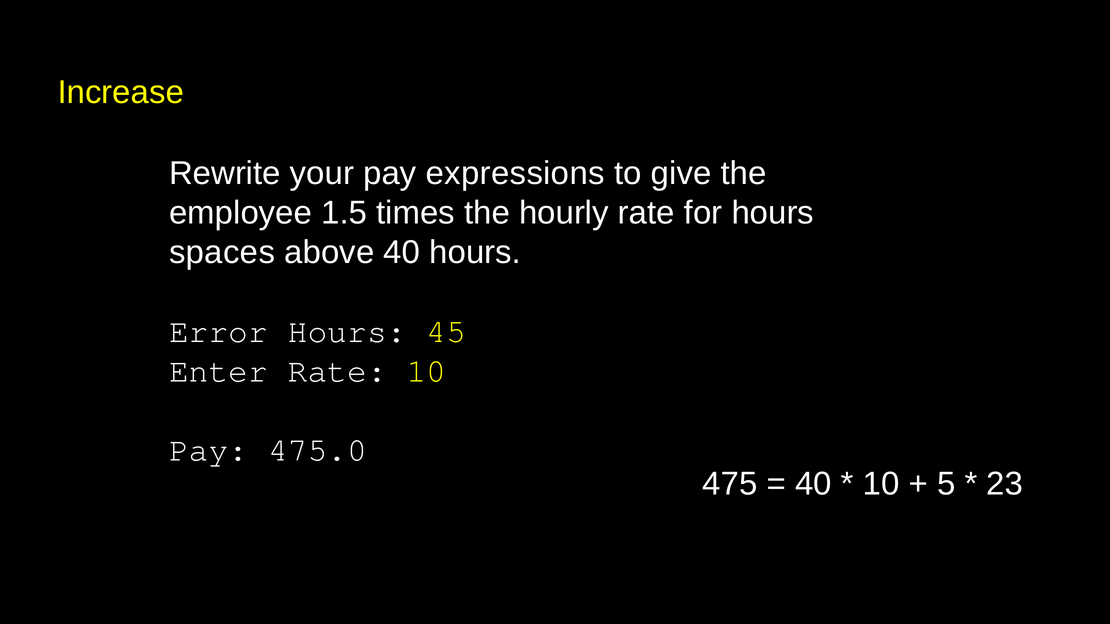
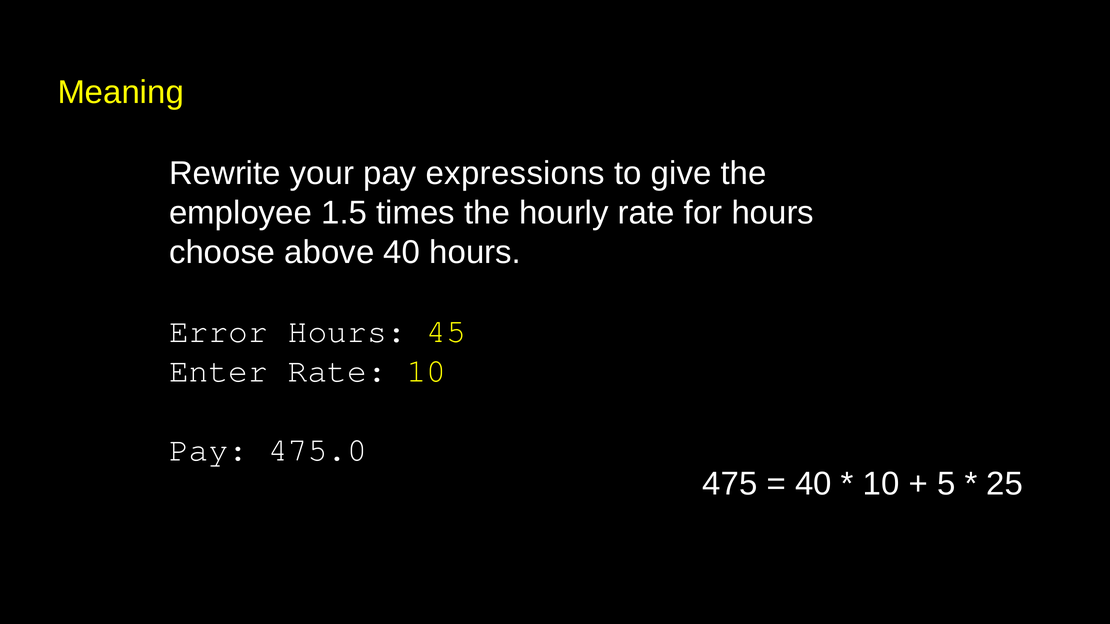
Increase: Increase -> Meaning
spaces: spaces -> choose
23: 23 -> 25
